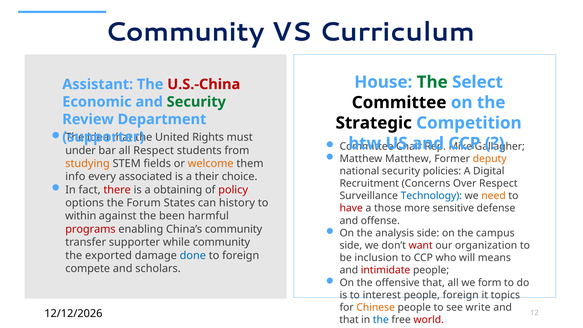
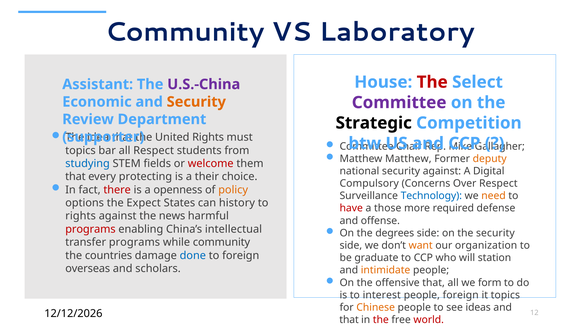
Curriculum: Curriculum -> Laboratory
The at (432, 82) colour: green -> red
U.S.-China colour: red -> purple
Security at (196, 102) colour: green -> orange
Committee at (399, 103) colour: black -> purple
under at (81, 150): under -> topics
studying colour: orange -> blue
welcome colour: orange -> red
security policies: policies -> against
info at (75, 177): info -> that
associated: associated -> protecting
Recruitment: Recruitment -> Compulsory
obtaining: obtaining -> openness
policy colour: red -> orange
Forum: Forum -> Expect
sensitive: sensitive -> required
within at (81, 216): within -> rights
been: been -> news
China’s community: community -> intellectual
analysis: analysis -> degrees
the campus: campus -> security
transfer supporter: supporter -> programs
want colour: red -> orange
exported: exported -> countries
inclusion: inclusion -> graduate
means: means -> station
compete: compete -> overseas
intimidate colour: red -> orange
write: write -> ideas
the at (381, 320) colour: blue -> red
